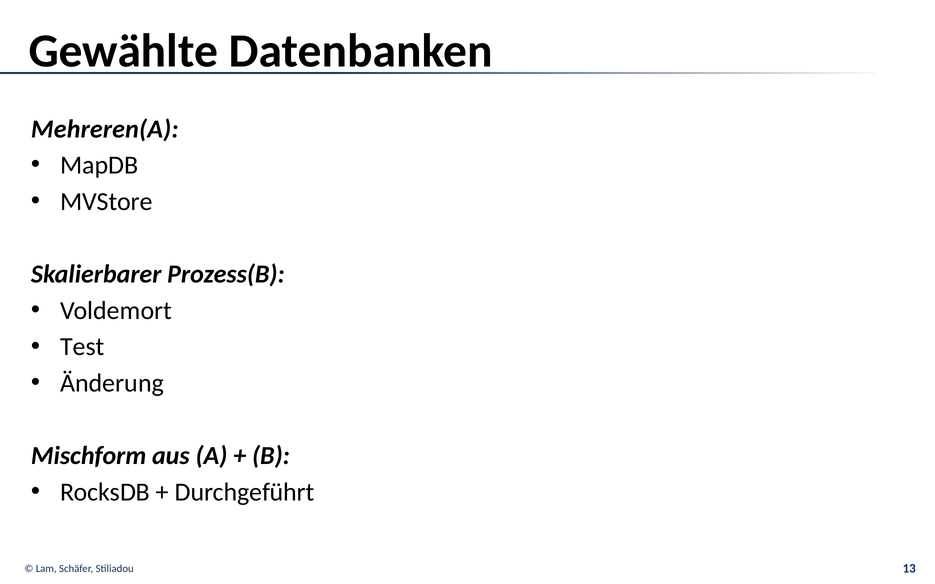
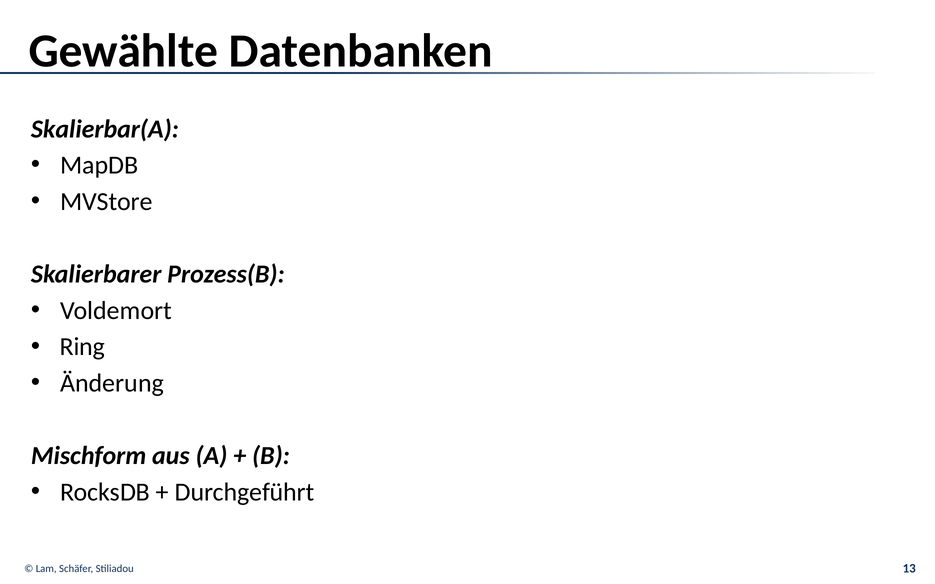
Mehreren(A: Mehreren(A -> Skalierbar(A
Test: Test -> Ring
